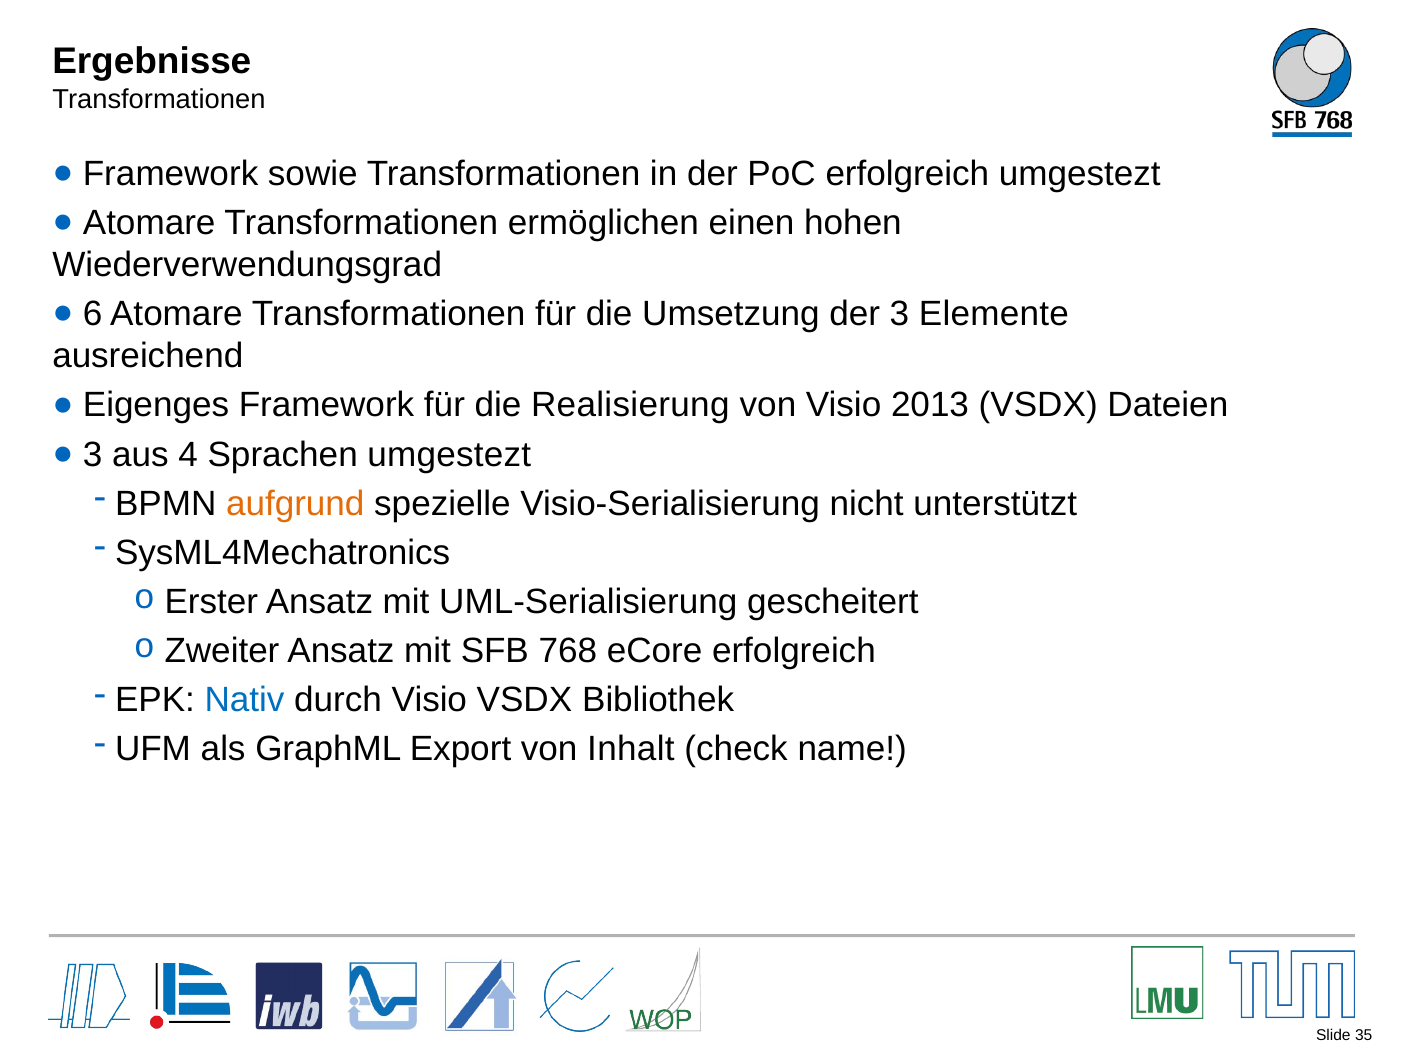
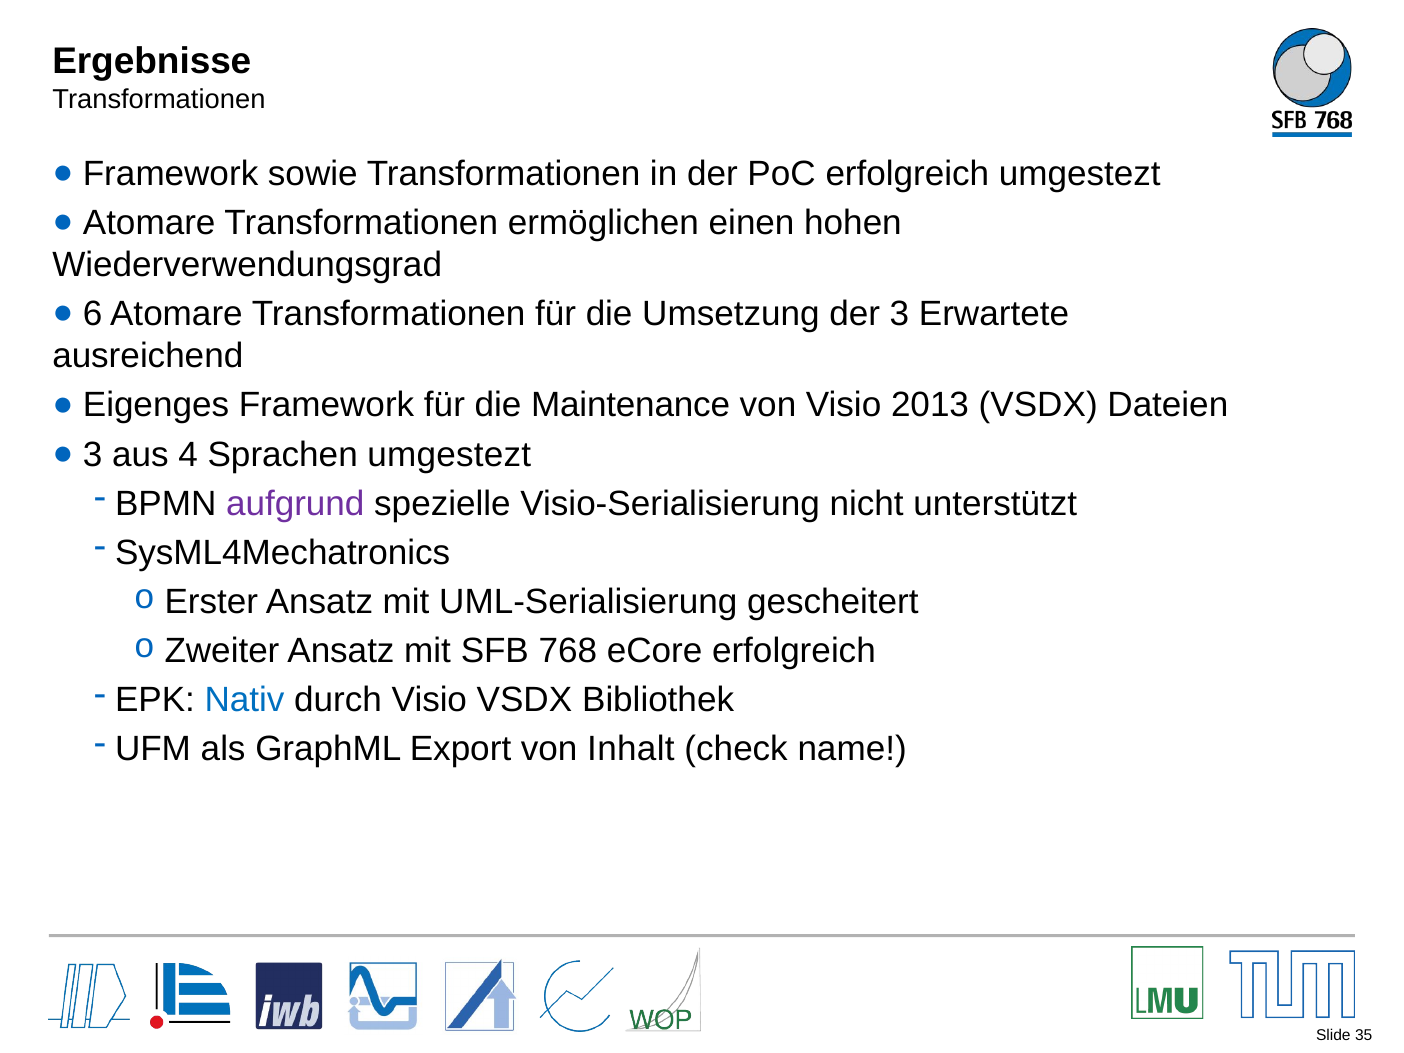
Elemente: Elemente -> Erwartete
Realisierung: Realisierung -> Maintenance
aufgrund colour: orange -> purple
